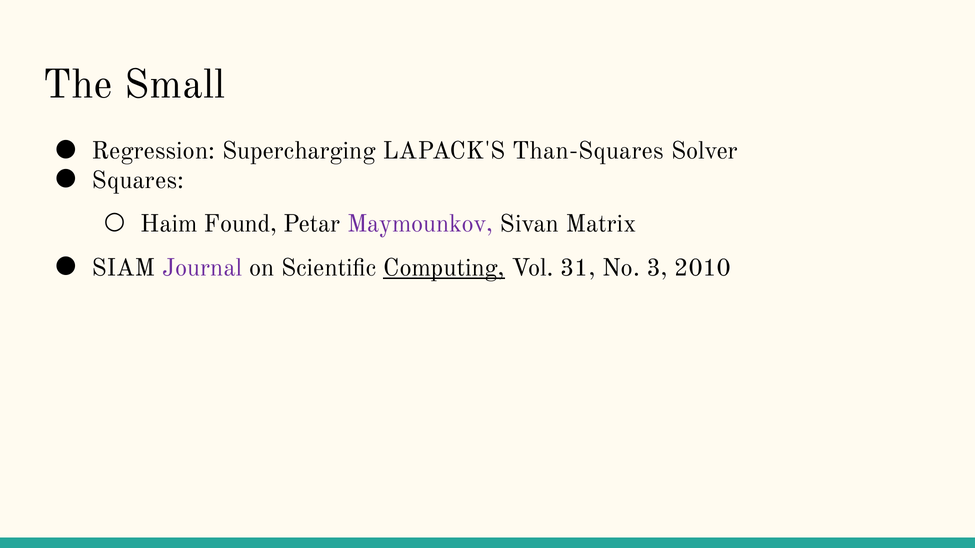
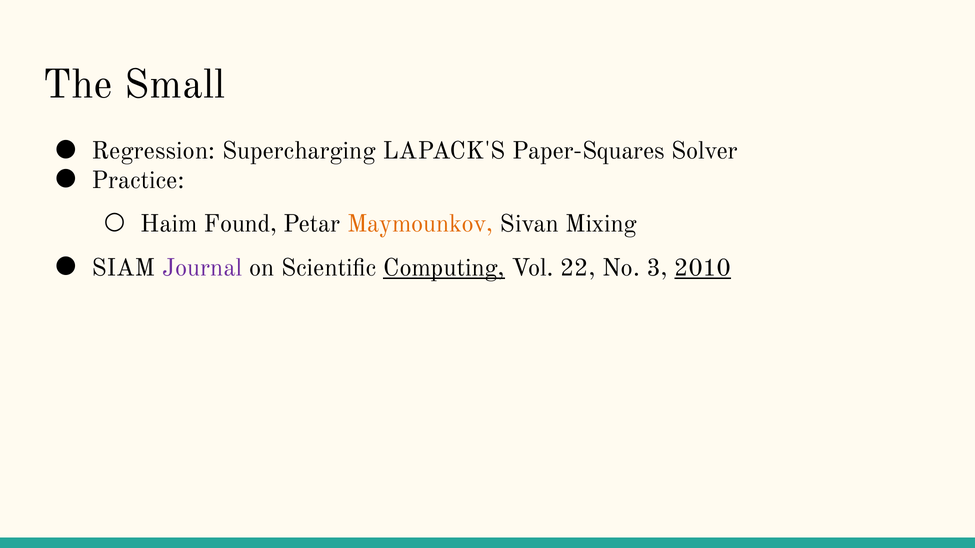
Than-Squares: Than-Squares -> Paper-Squares
Squares: Squares -> Practice
Maymounkov colour: purple -> orange
Matrix: Matrix -> Mixing
31: 31 -> 22
2010 underline: none -> present
